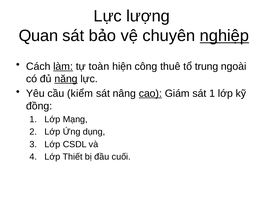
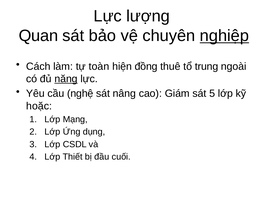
làm underline: present -> none
công: công -> đồng
kiểm: kiểm -> nghệ
cao underline: present -> none
sát 1: 1 -> 5
đồng: đồng -> hoặc
